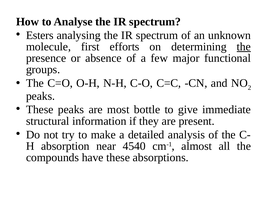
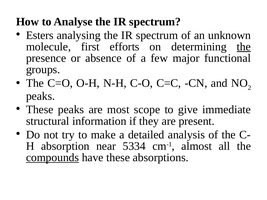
bottle: bottle -> scope
4540: 4540 -> 5334
compounds underline: none -> present
